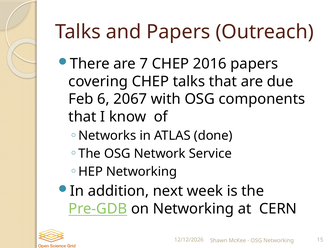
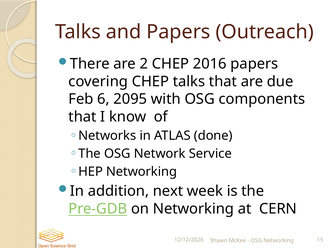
7: 7 -> 2
2067: 2067 -> 2095
